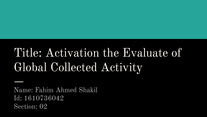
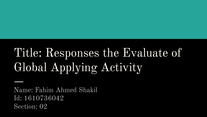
Activation: Activation -> Responses
Collected: Collected -> Applying
